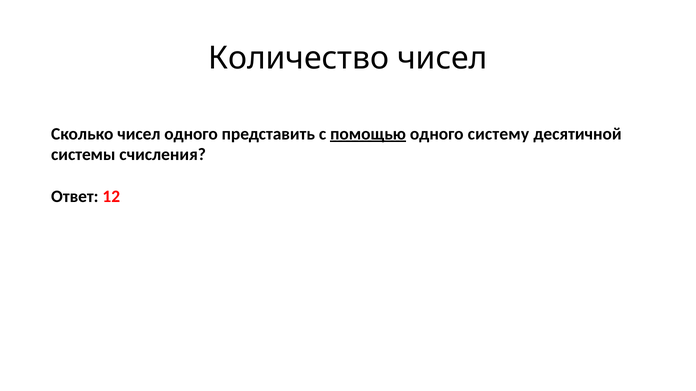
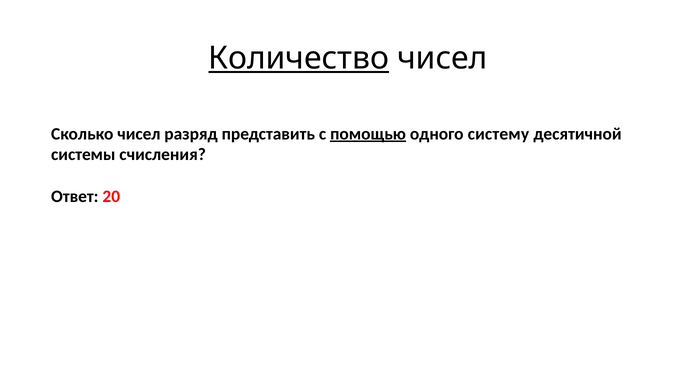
Количество underline: none -> present
чисел одного: одного -> разряд
12: 12 -> 20
